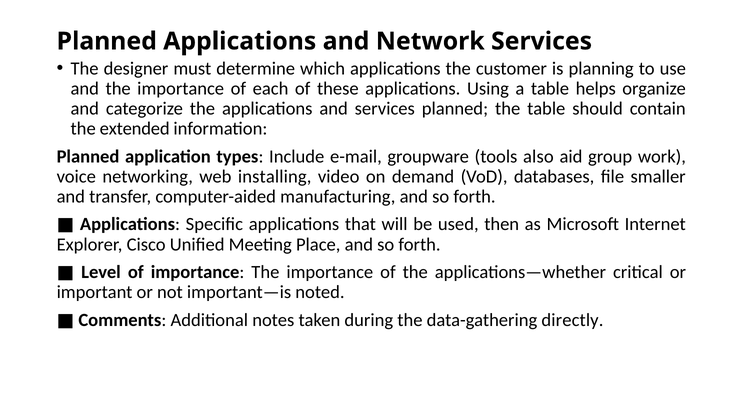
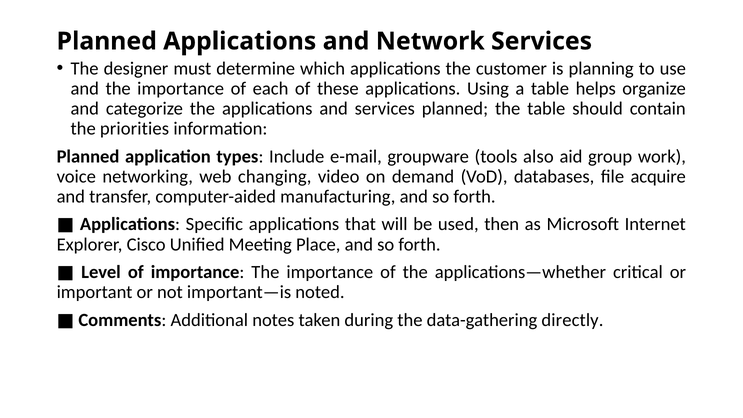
extended: extended -> priorities
installing: installing -> changing
smaller: smaller -> acquire
